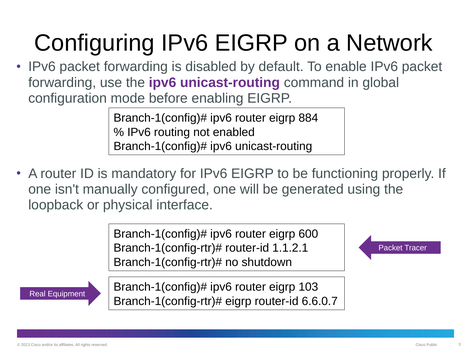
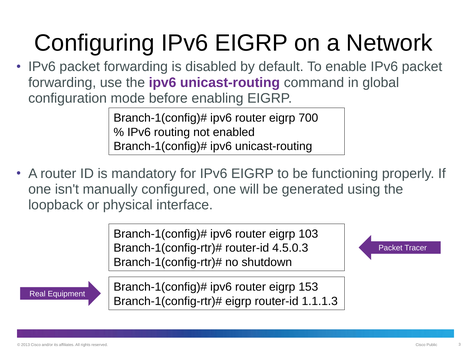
884: 884 -> 700
600: 600 -> 103
1.1.2.1: 1.1.2.1 -> 4.5.0.3
103: 103 -> 153
6.6.0.7: 6.6.0.7 -> 1.1.1.3
